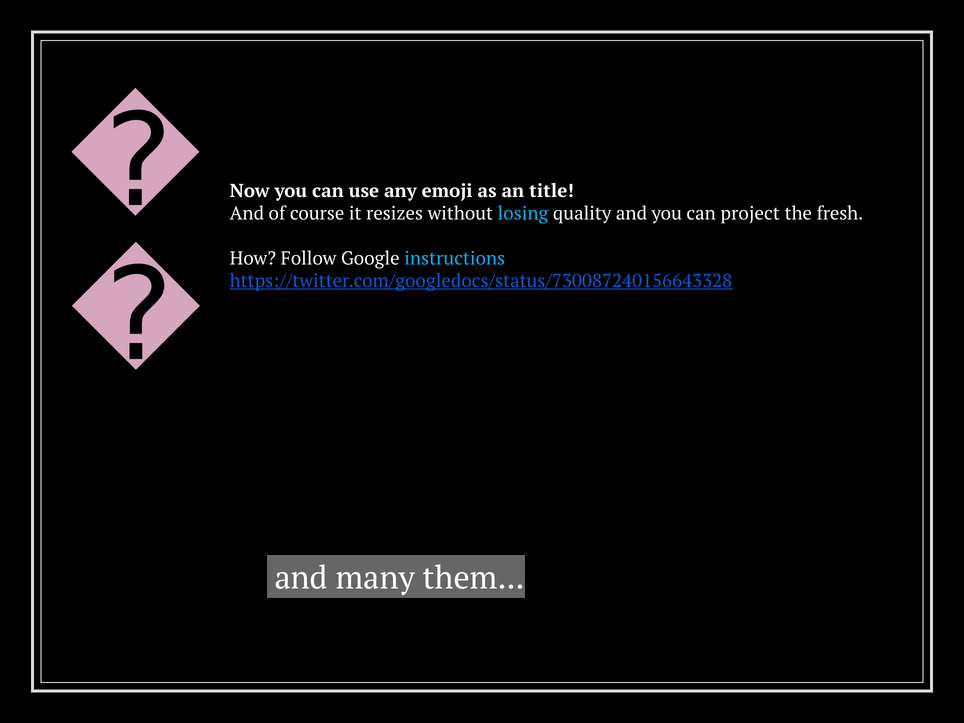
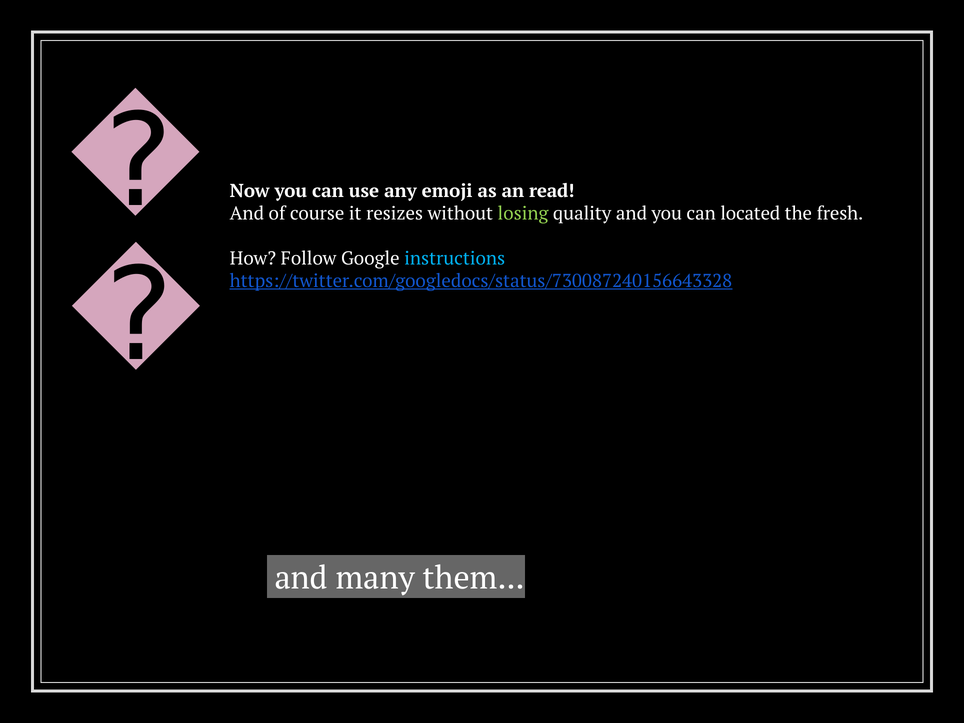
title: title -> read
losing colour: light blue -> light green
project: project -> located
